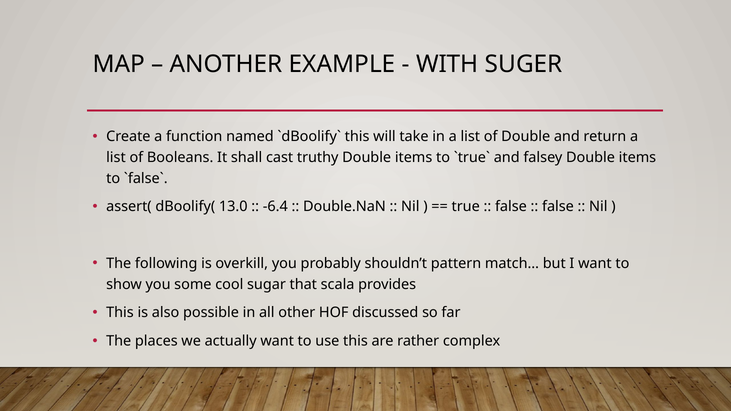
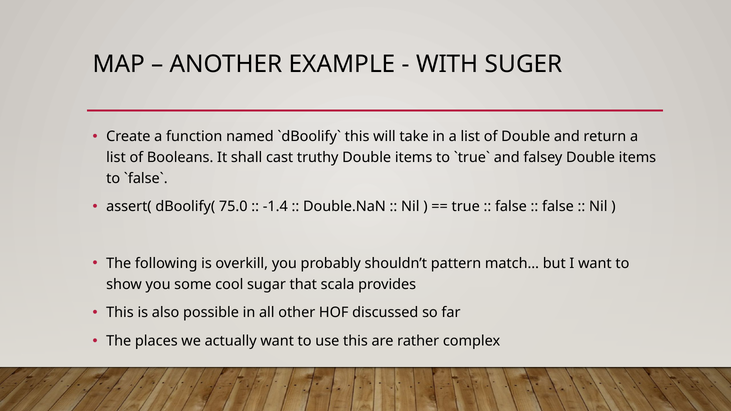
13.0: 13.0 -> 75.0
-6.4: -6.4 -> -1.4
